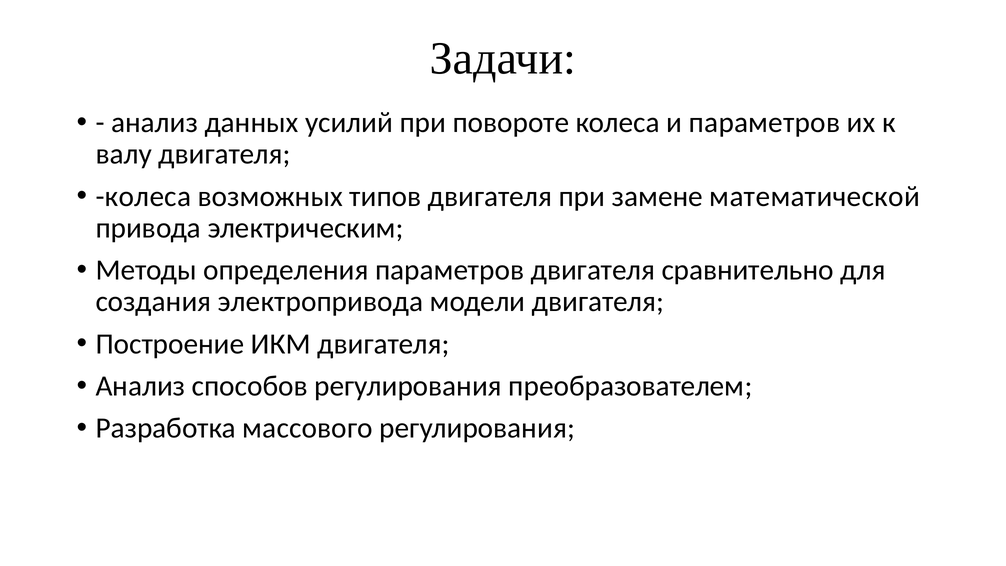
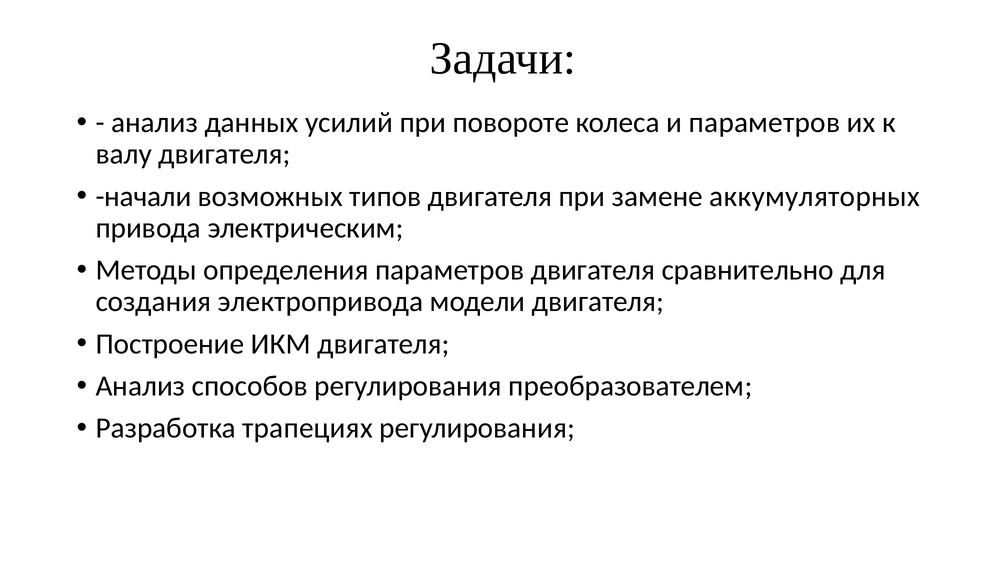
колеса at (143, 196): колеса -> начали
математической: математической -> аккумуляторных
массового: массового -> трапециях
